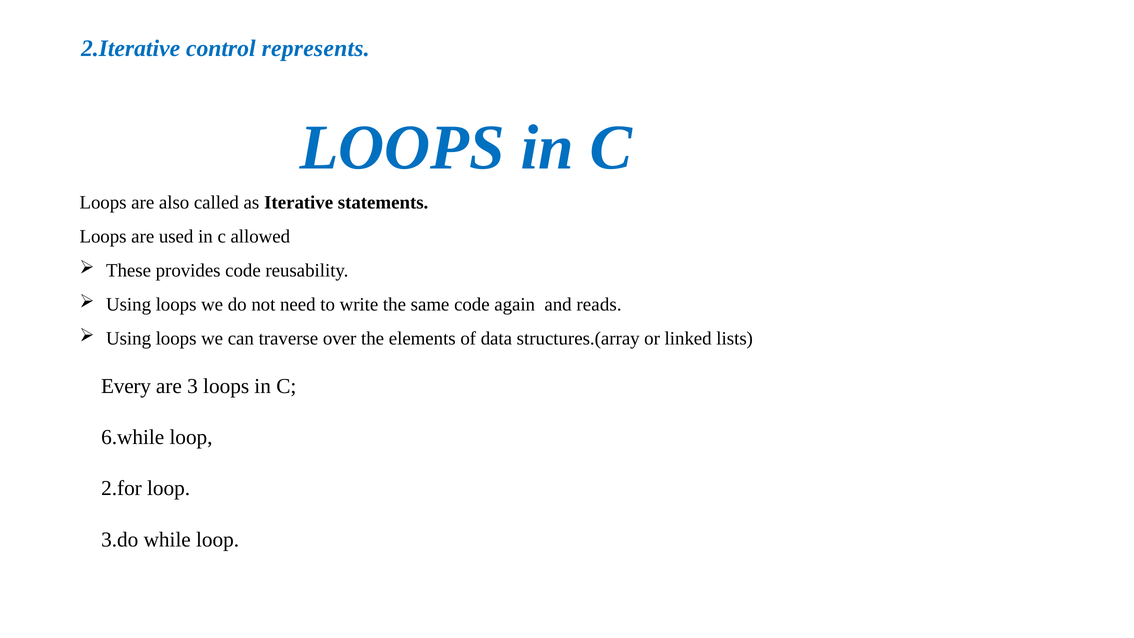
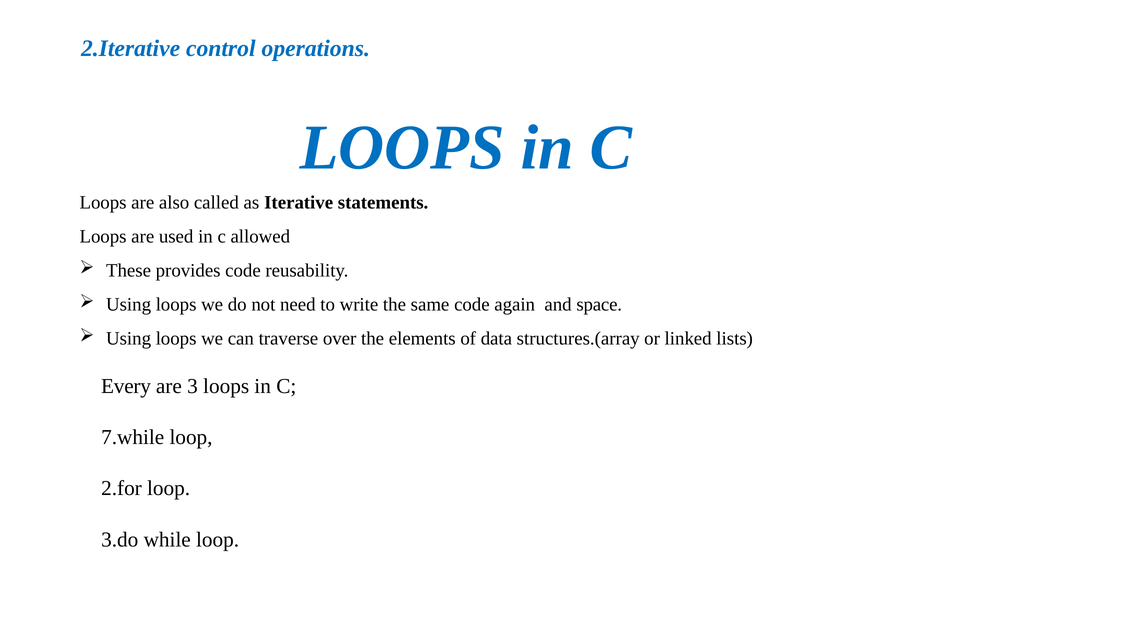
represents: represents -> operations
reads: reads -> space
6.while: 6.while -> 7.while
